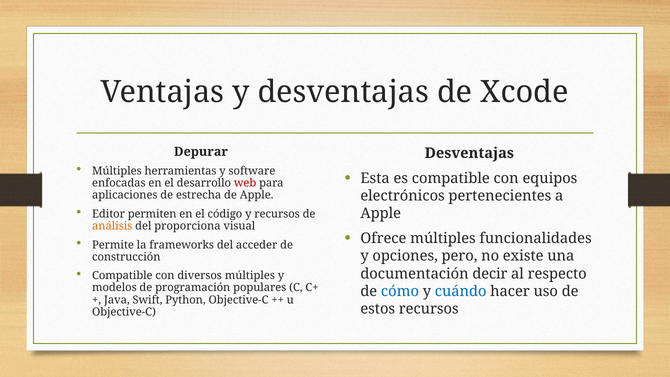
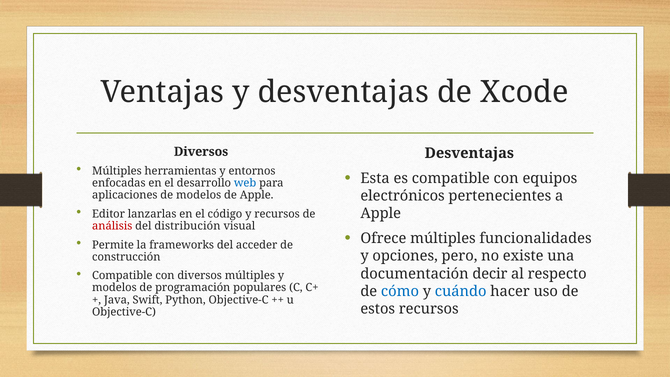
Depurar at (201, 152): Depurar -> Diversos
software: software -> entornos
web colour: red -> blue
de estrecha: estrecha -> modelos
permiten: permiten -> lanzarlas
análisis colour: orange -> red
proporciona: proporciona -> distribución
